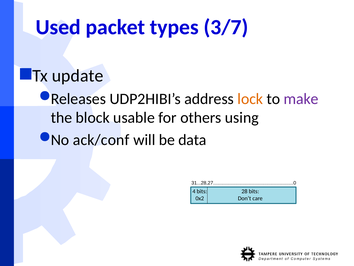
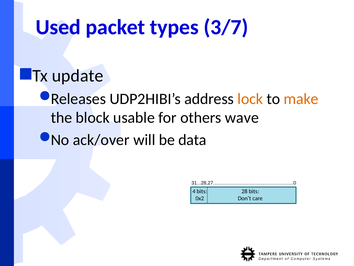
make colour: purple -> orange
using: using -> wave
ack/conf: ack/conf -> ack/over
